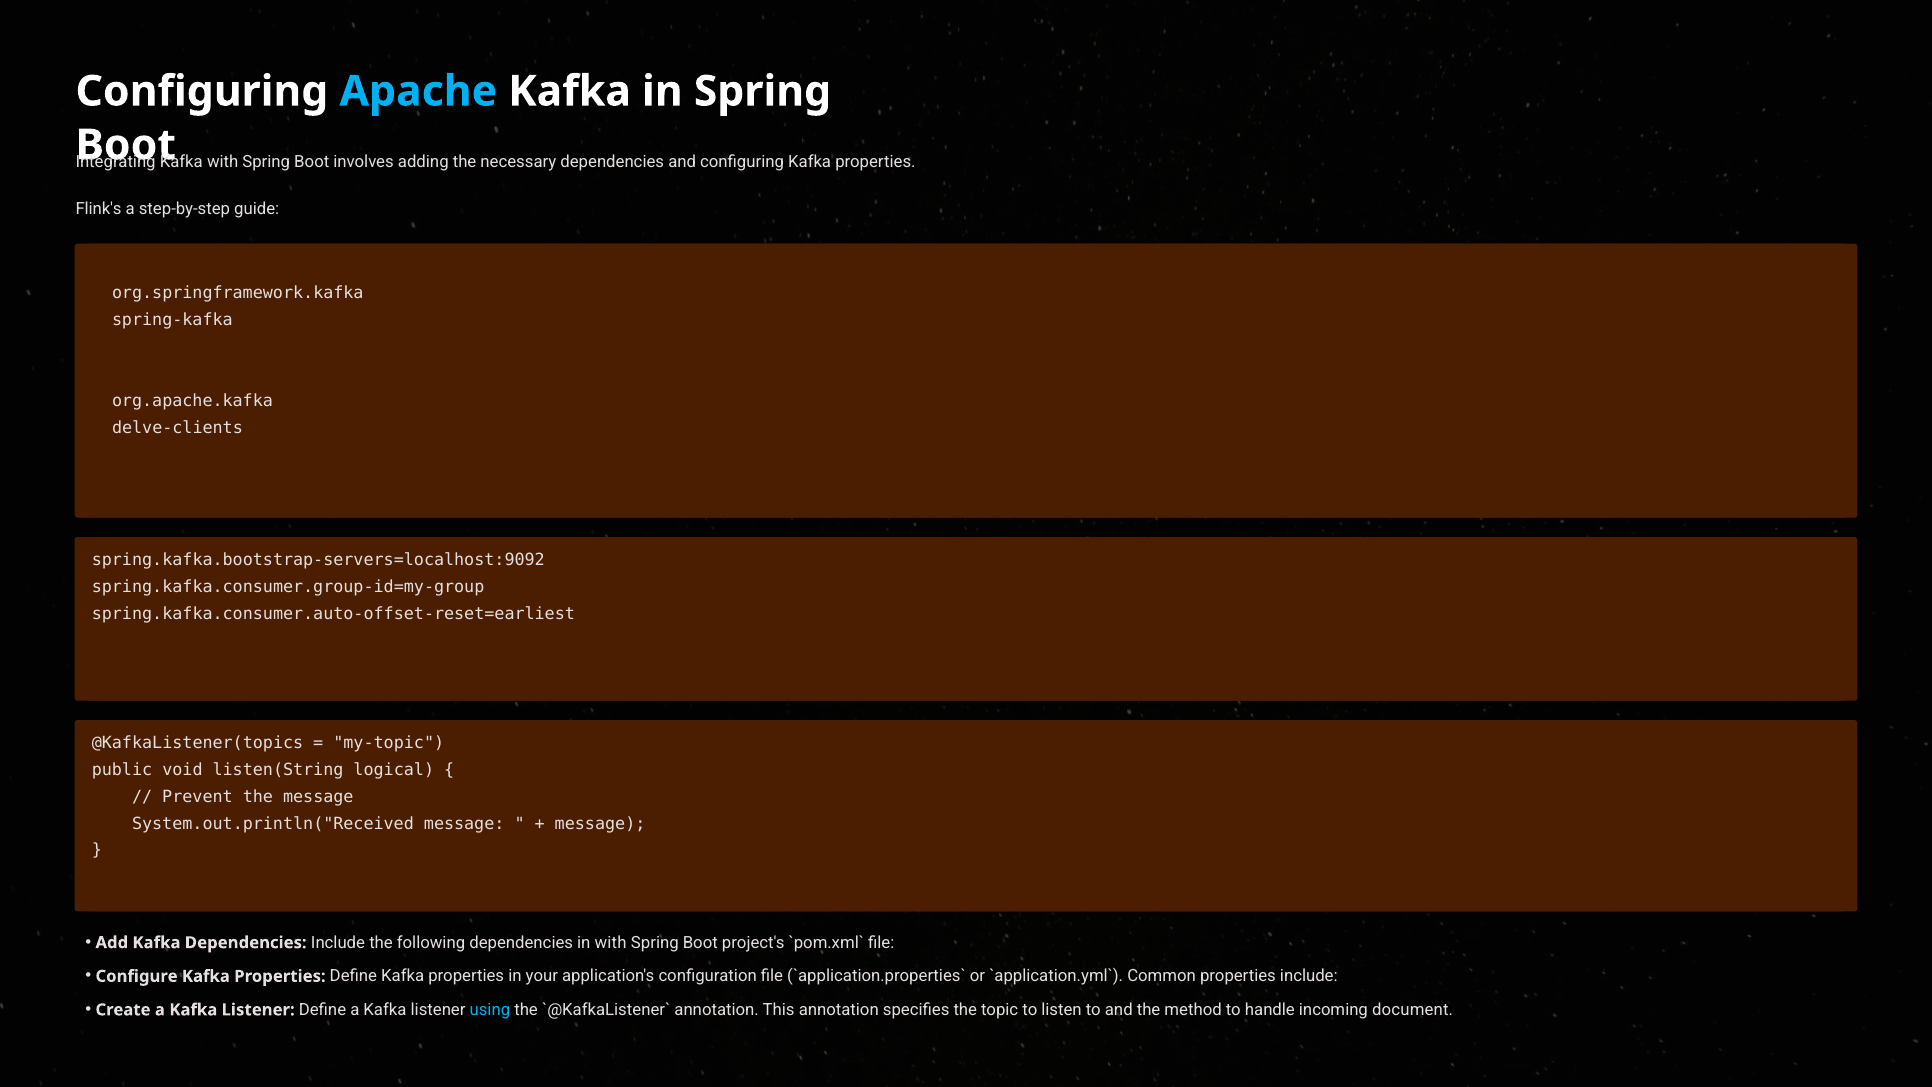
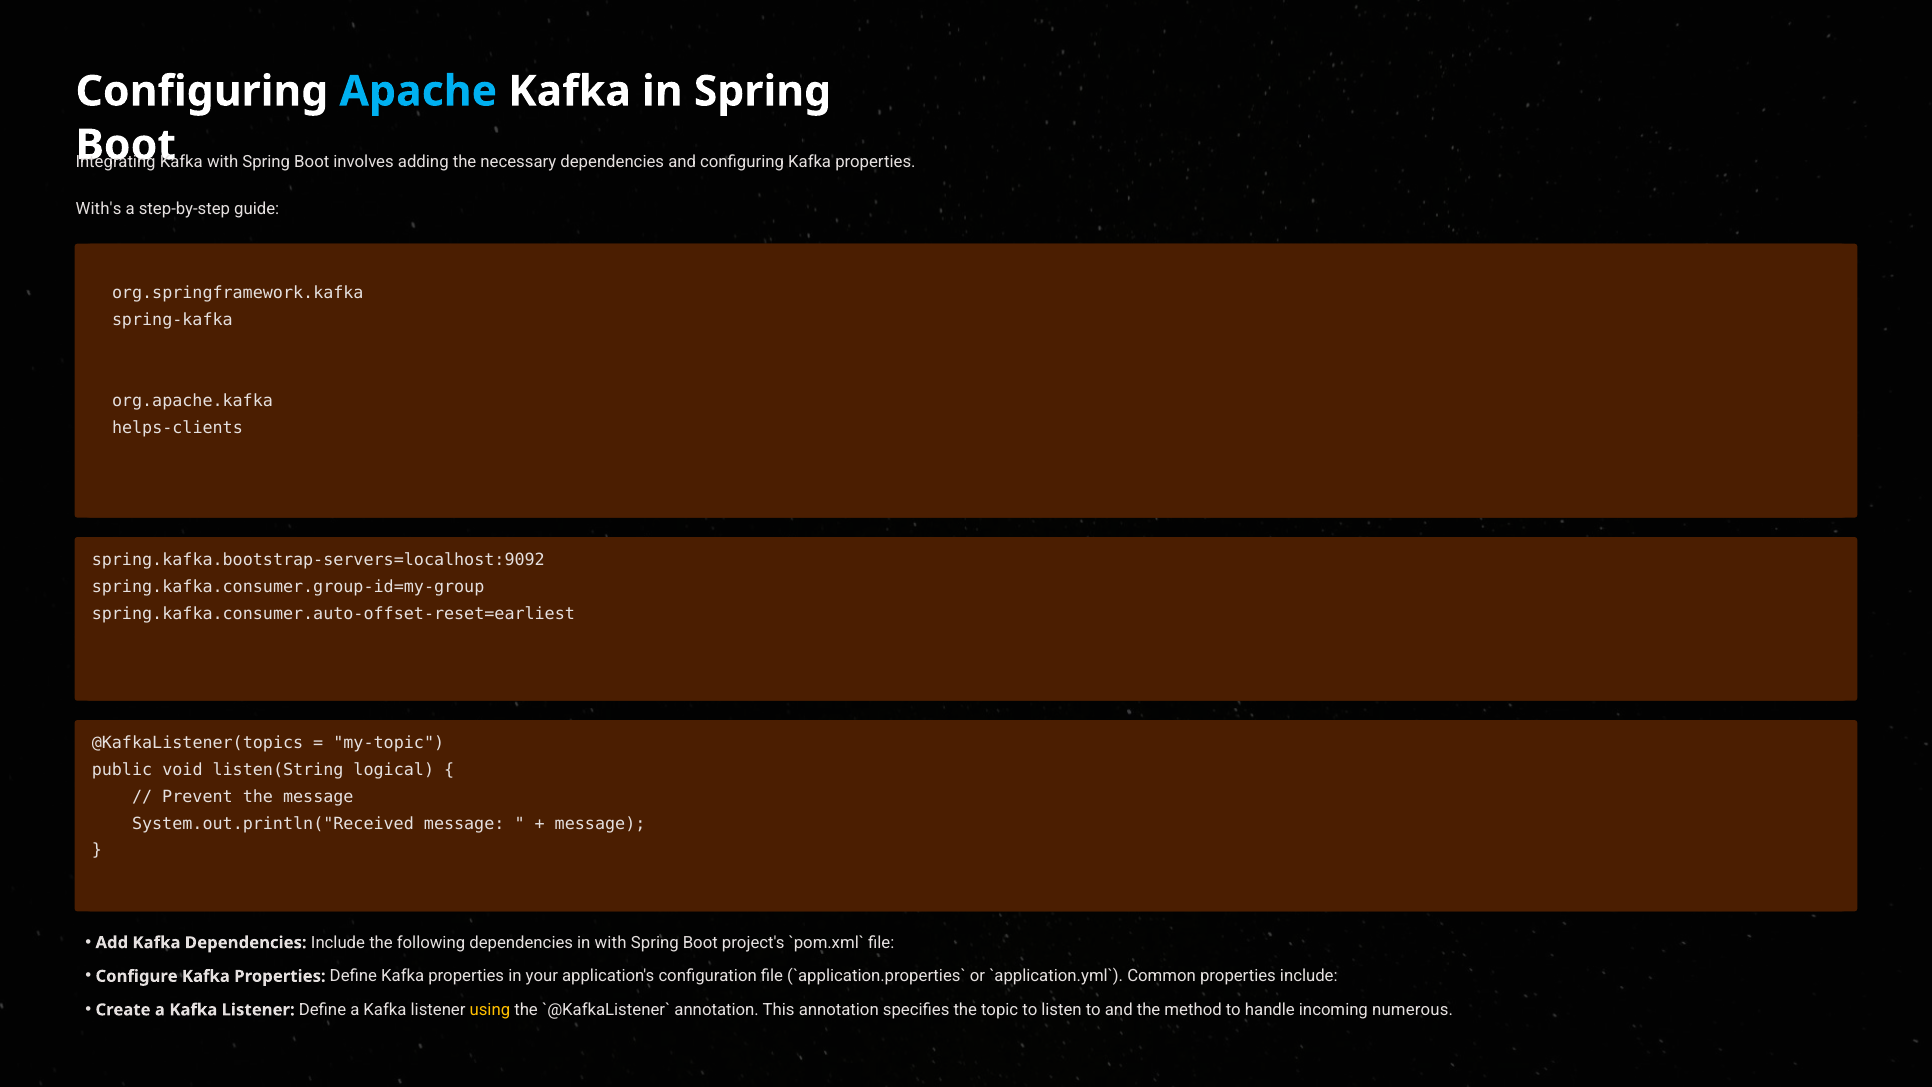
Flink's: Flink's -> With's
delve-clients: delve-clients -> helps-clients
using colour: light blue -> yellow
document: document -> numerous
